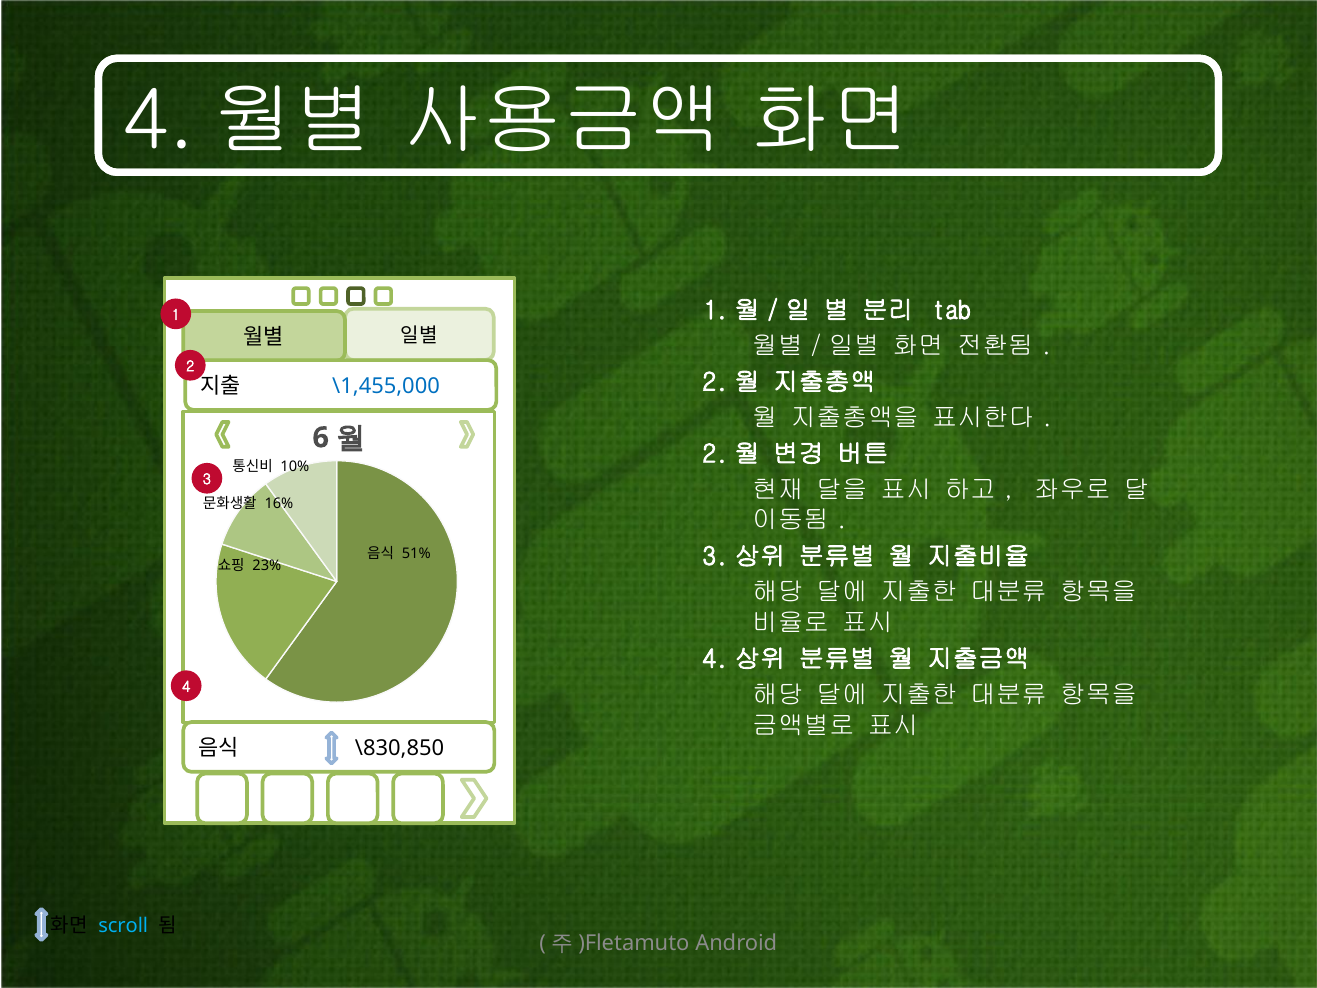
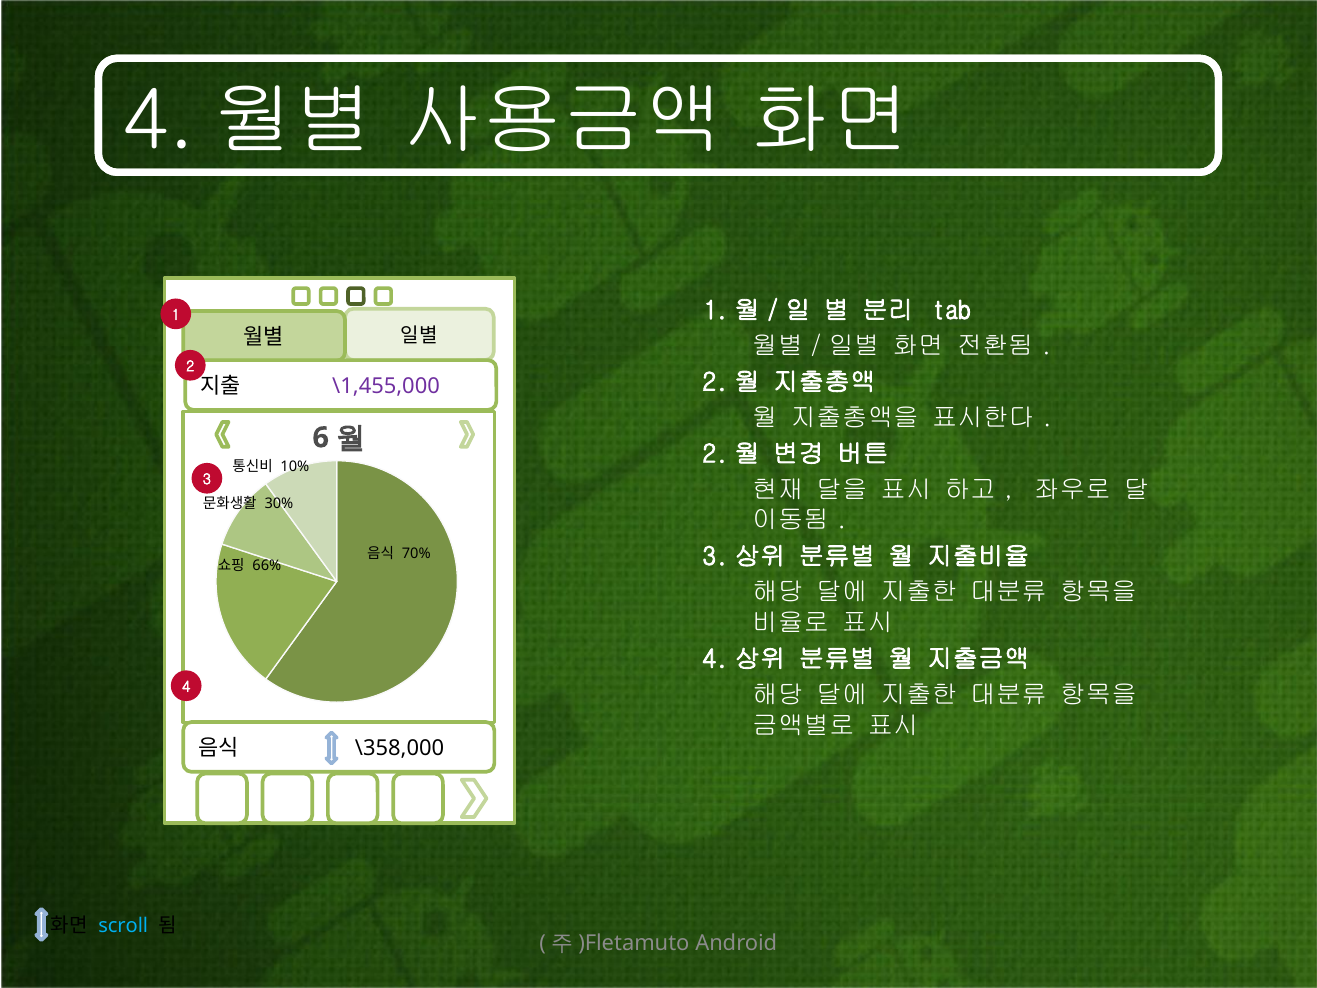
\1,455,000 colour: blue -> purple
16%: 16% -> 30%
51%: 51% -> 70%
23%: 23% -> 66%
\830,850: \830,850 -> \358,000
